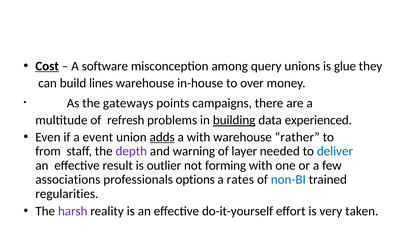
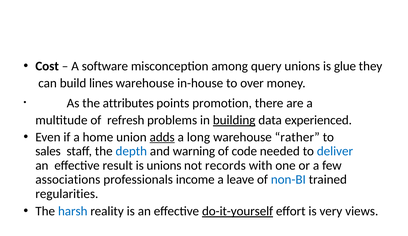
Cost underline: present -> none
gateways: gateways -> attributes
campaigns: campaigns -> promotion
event: event -> home
a with: with -> long
from: from -> sales
depth colour: purple -> blue
layer: layer -> code
is outlier: outlier -> unions
forming: forming -> records
options: options -> income
rates: rates -> leave
harsh colour: purple -> blue
do-it-yourself underline: none -> present
taken: taken -> views
